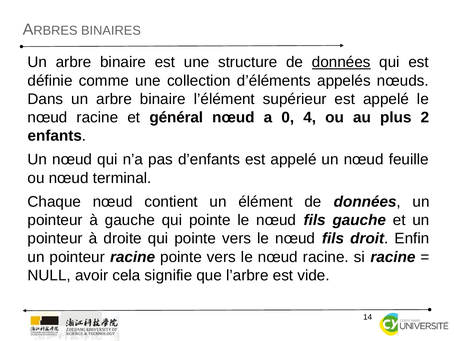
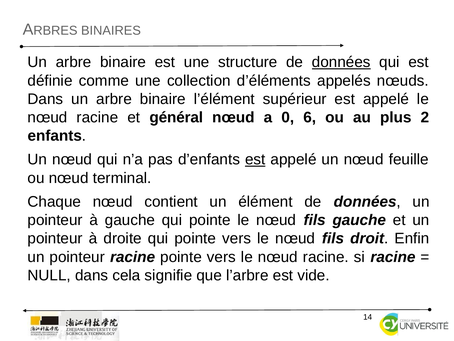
4: 4 -> 6
est at (255, 159) underline: none -> present
NULL avoir: avoir -> dans
